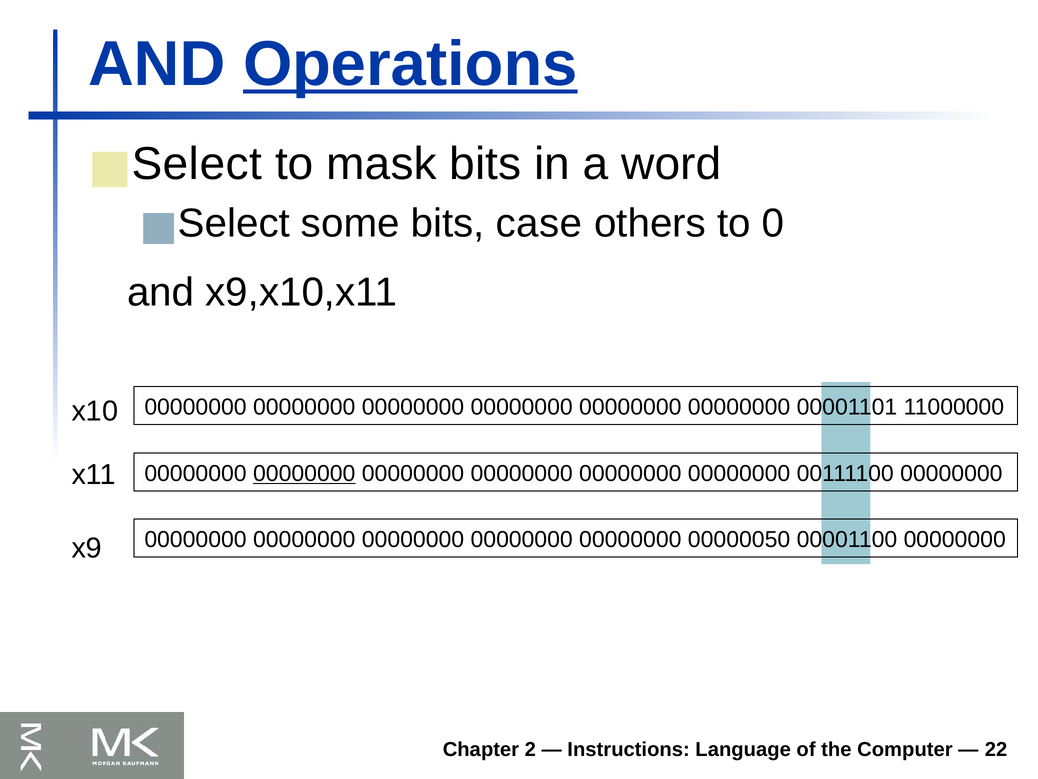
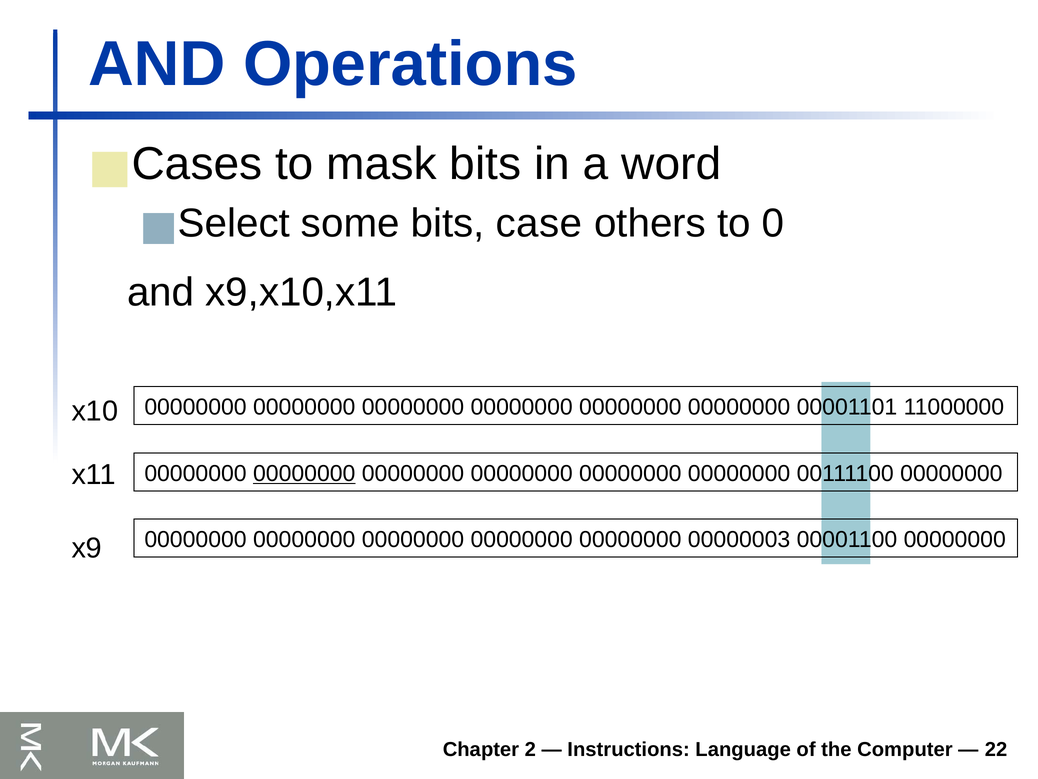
Operations underline: present -> none
Select at (197, 164): Select -> Cases
00000050: 00000050 -> 00000003
